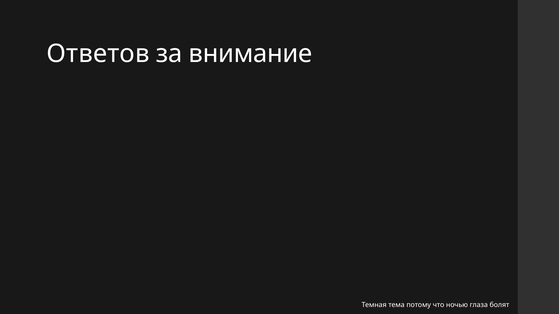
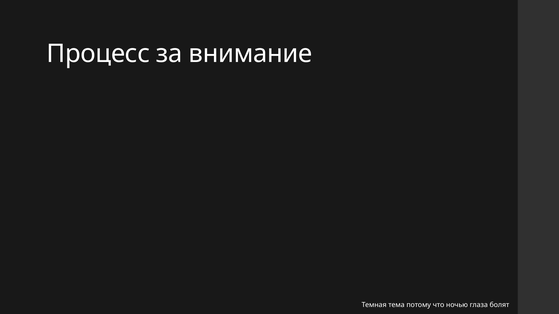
Ответов: Ответов -> Процесс
